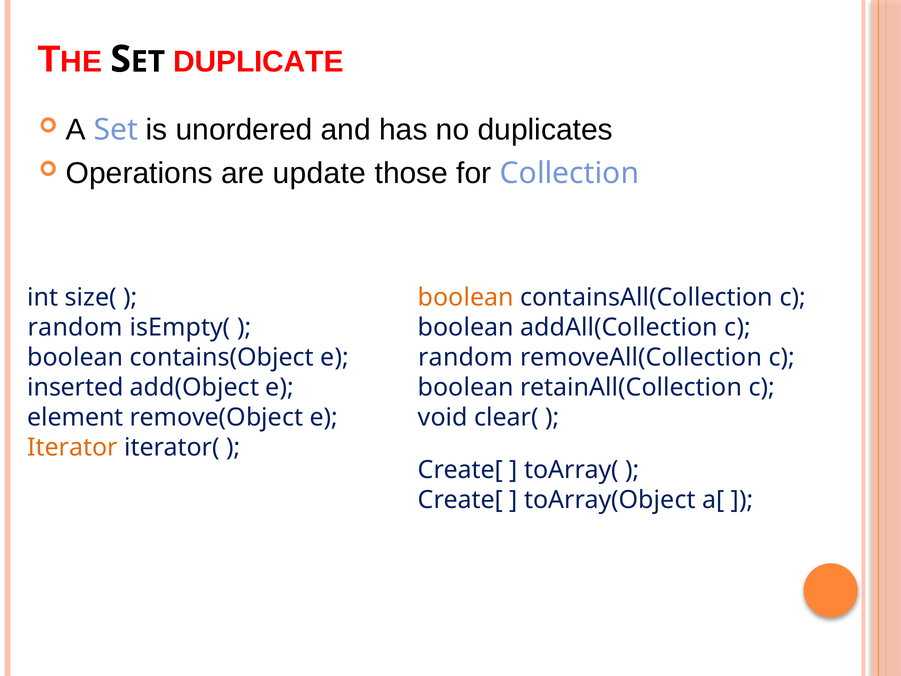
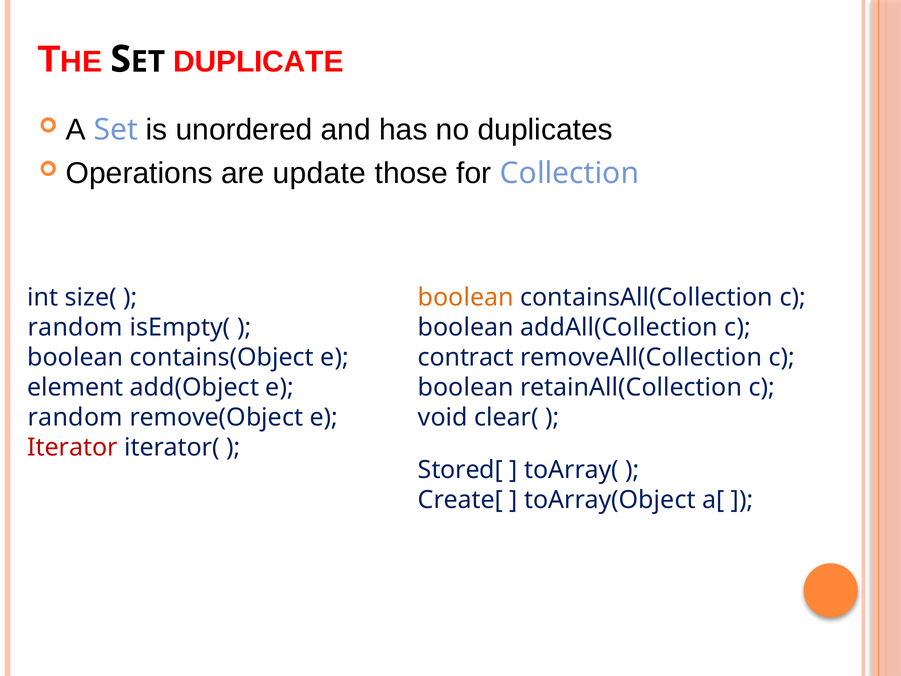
random at (466, 357): random -> contract
inserted: inserted -> element
element at (75, 417): element -> random
Iterator colour: orange -> red
Create[ at (460, 470): Create[ -> Stored[
